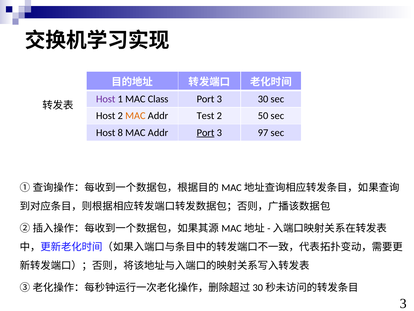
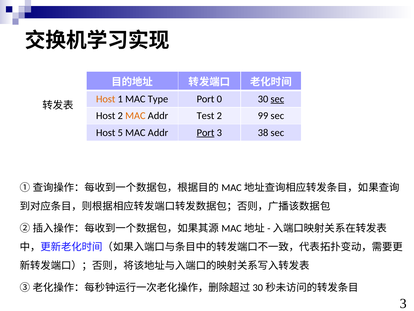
Host at (106, 99) colour: purple -> orange
Class: Class -> Type
3 at (219, 99): 3 -> 0
sec at (277, 99) underline: none -> present
50: 50 -> 99
8: 8 -> 5
97: 97 -> 38
